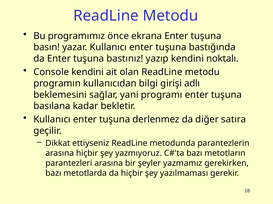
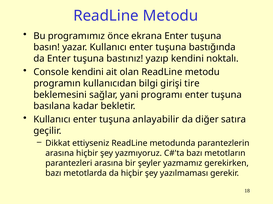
adlı: adlı -> tire
derlenmez: derlenmez -> anlayabilir
